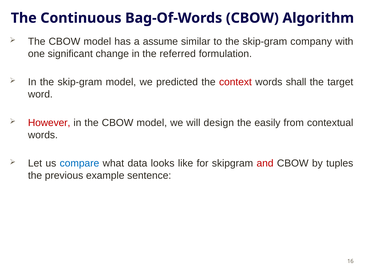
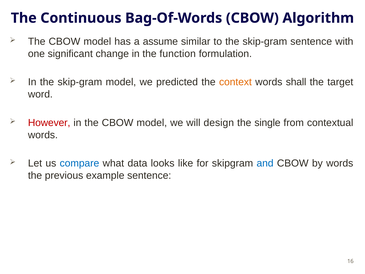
skip-gram company: company -> sentence
referred: referred -> function
context colour: red -> orange
easily: easily -> single
and colour: red -> blue
by tuples: tuples -> words
